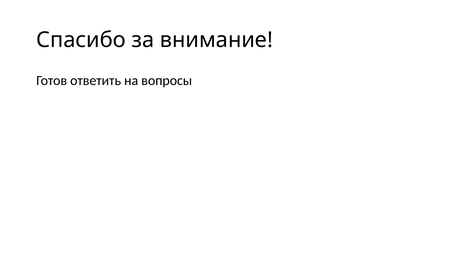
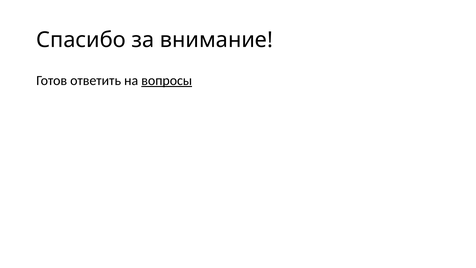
вопросы underline: none -> present
